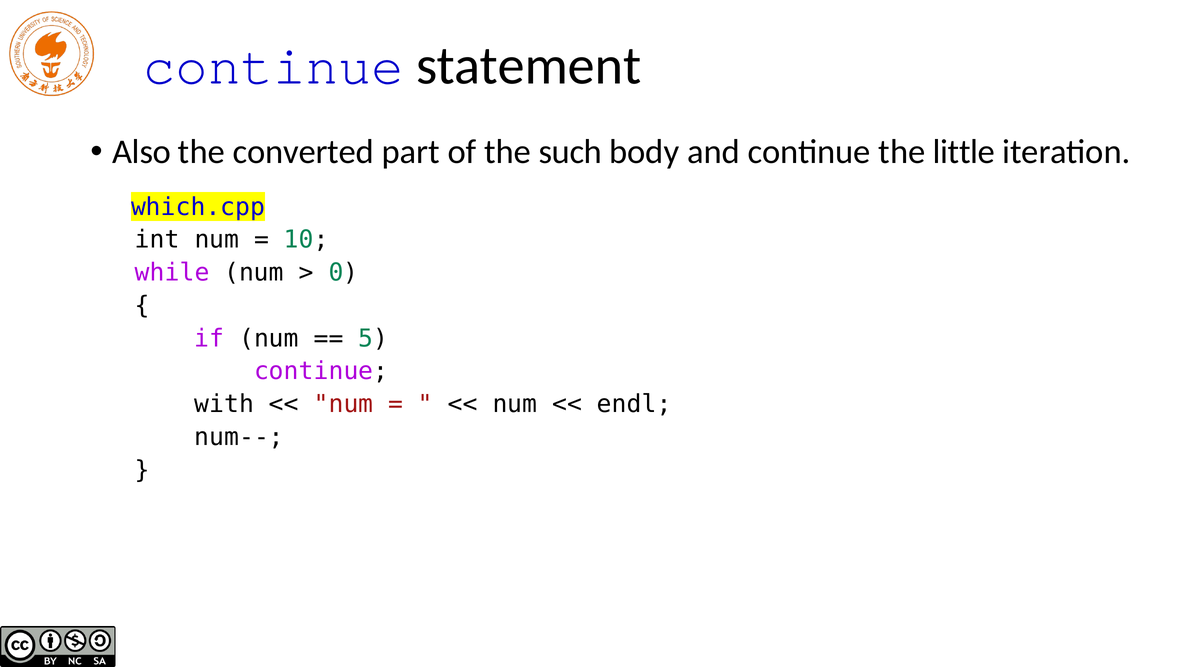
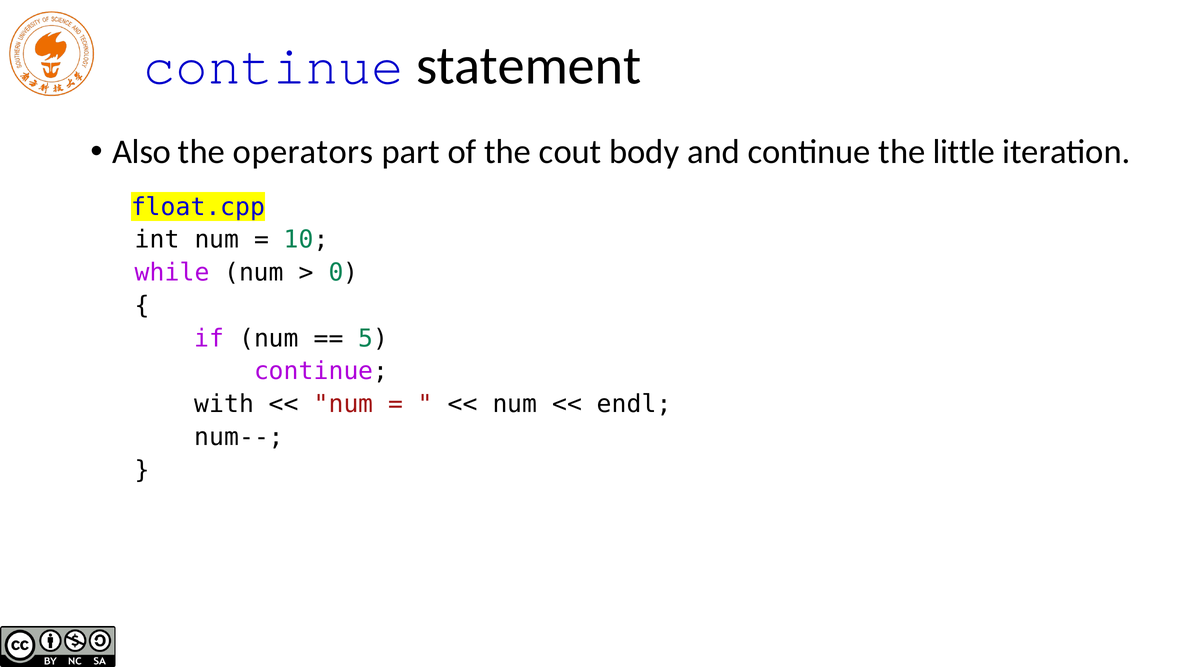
converted: converted -> operators
such: such -> cout
which.cpp: which.cpp -> float.cpp
